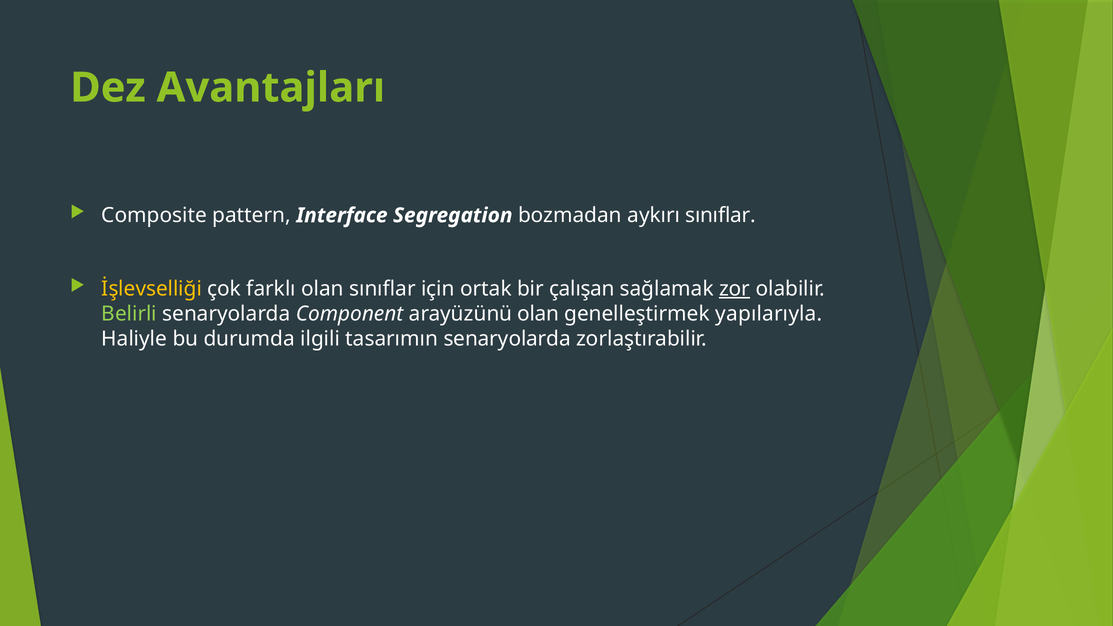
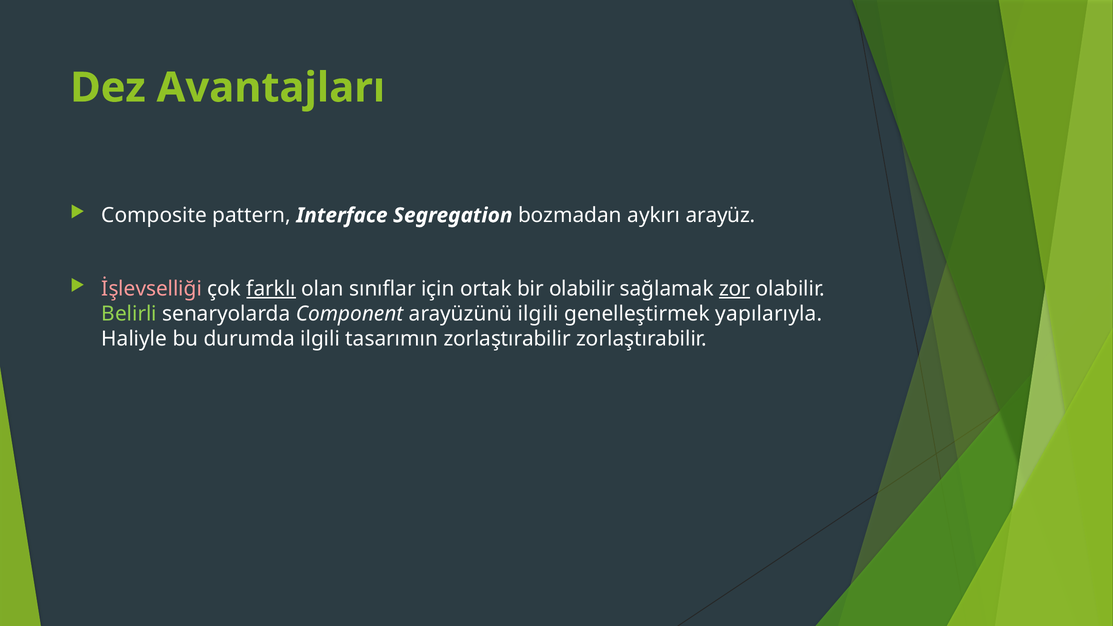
aykırı sınıflar: sınıflar -> arayüz
İşlevselliği colour: yellow -> pink
farklı underline: none -> present
bir çalışan: çalışan -> olabilir
arayüzünü olan: olan -> ilgili
tasarımın senaryolarda: senaryolarda -> zorlaştırabilir
